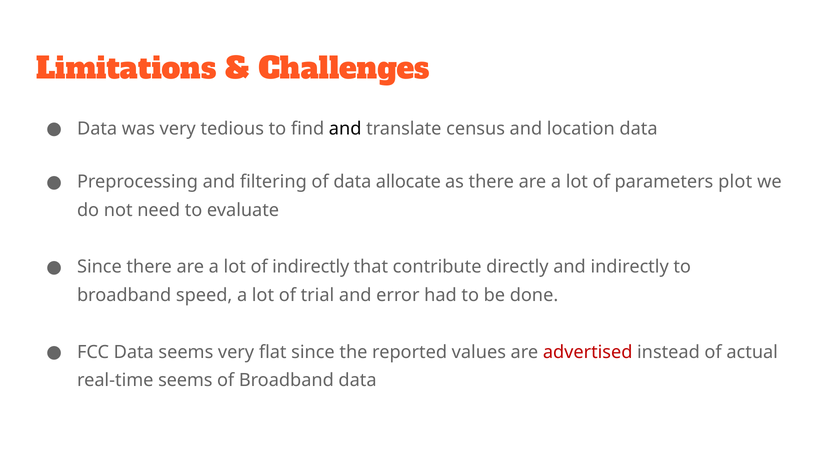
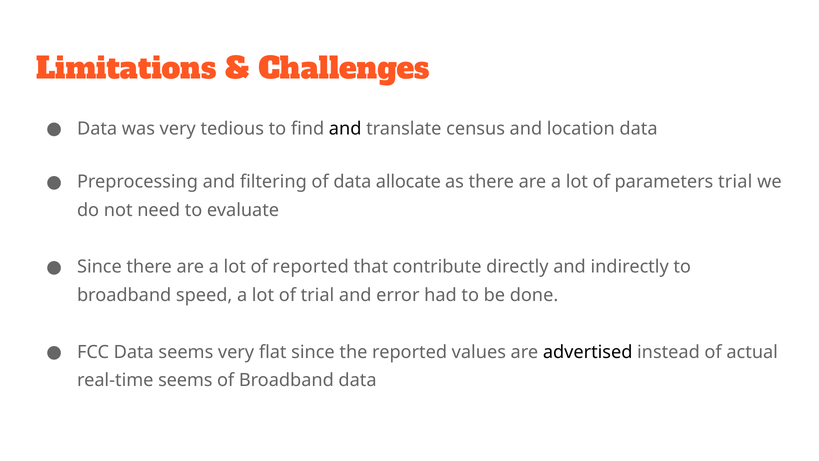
parameters plot: plot -> trial
of indirectly: indirectly -> reported
advertised colour: red -> black
